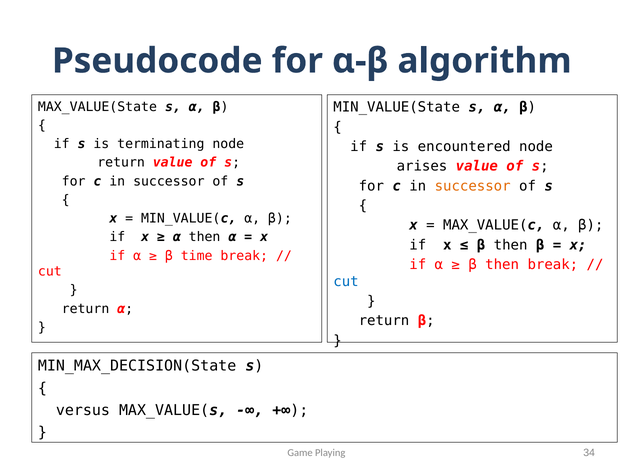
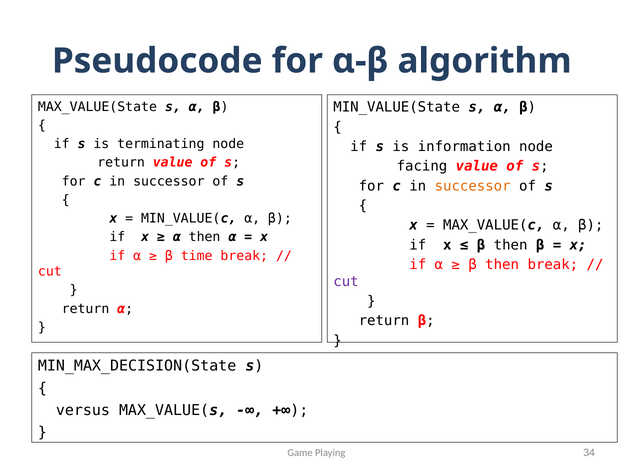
encountered: encountered -> information
arises: arises -> facing
cut at (346, 282) colour: blue -> purple
